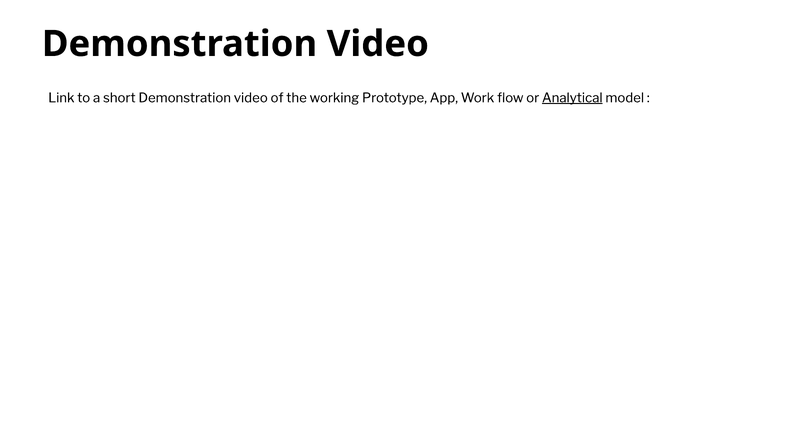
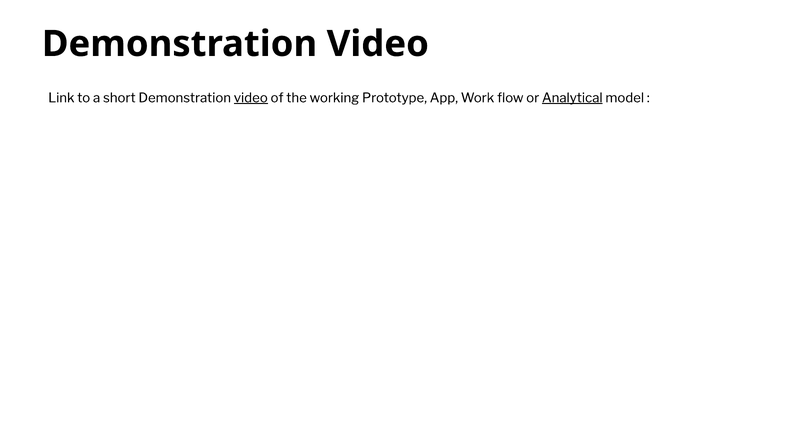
video at (251, 98) underline: none -> present
